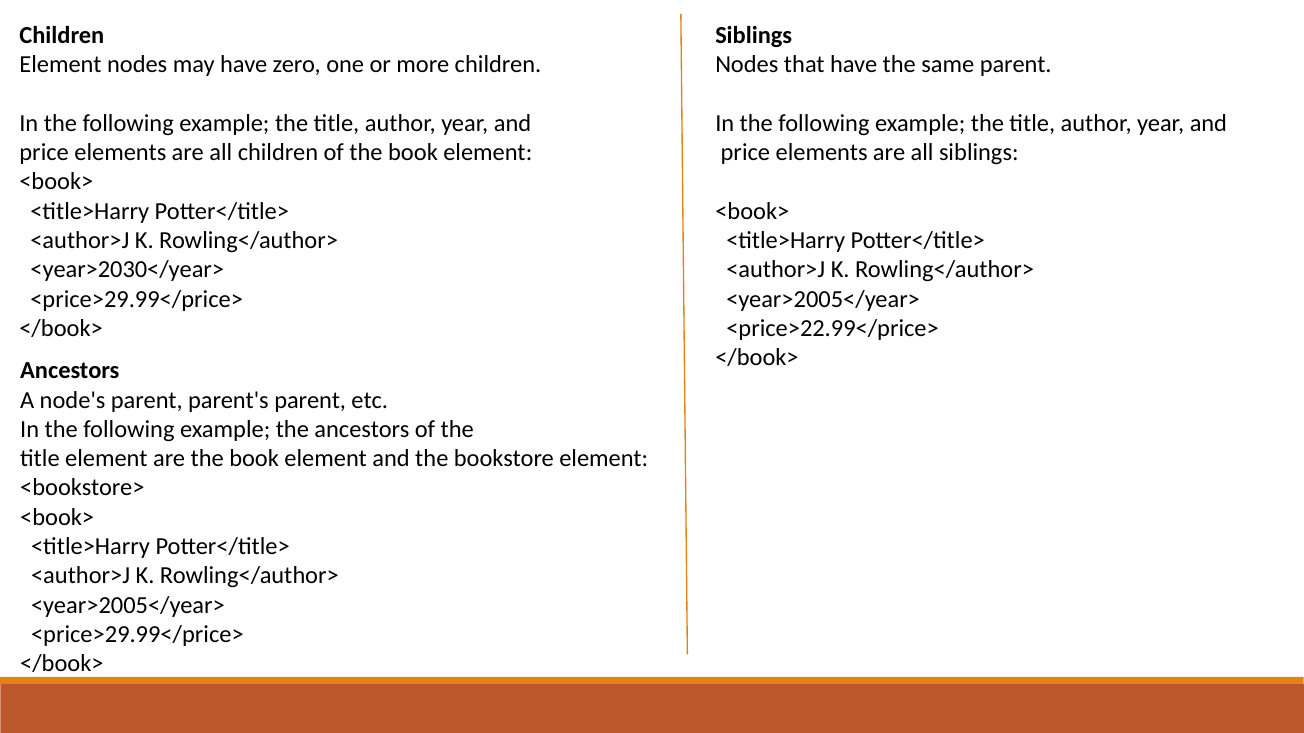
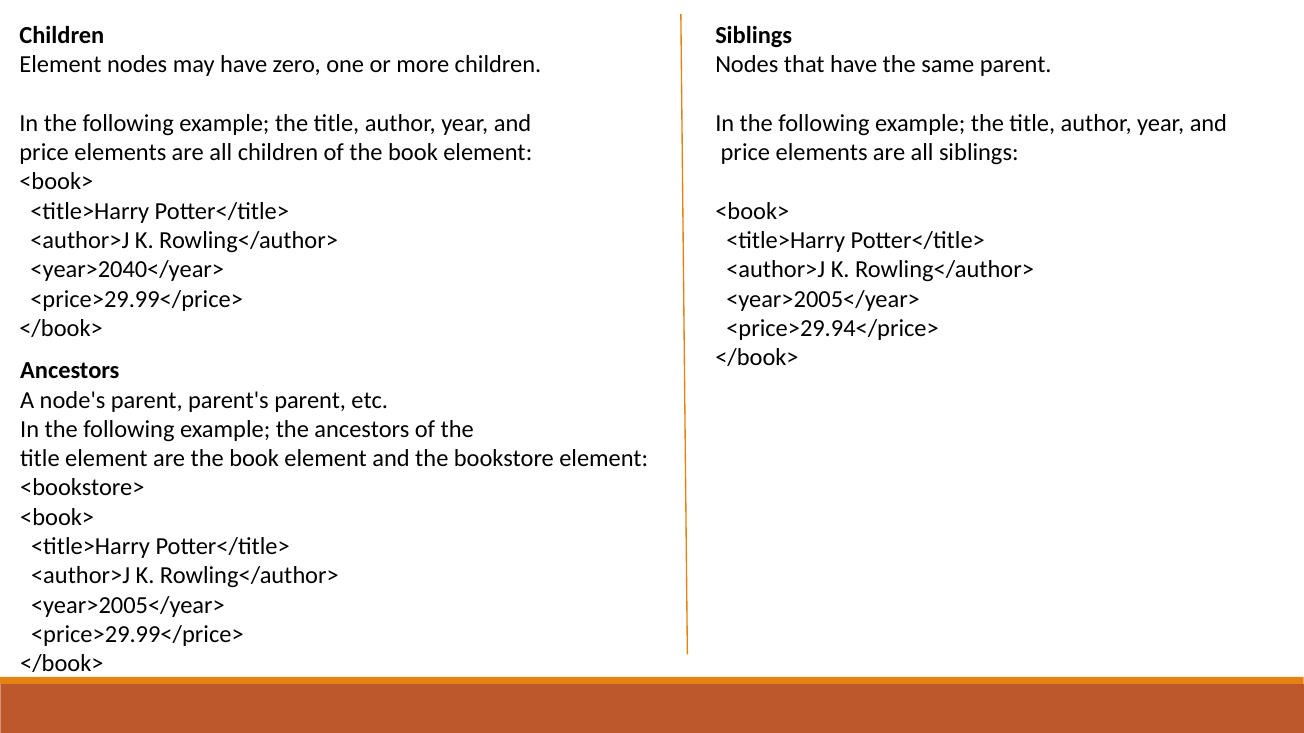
<year>2030</year>: <year>2030</year> -> <year>2040</year>
<price>22.99</price>: <price>22.99</price> -> <price>29.94</price>
